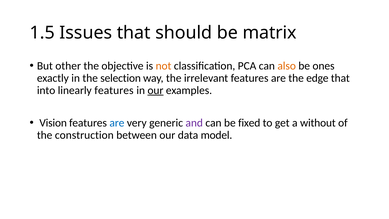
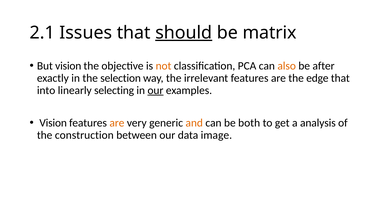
1.5: 1.5 -> 2.1
should underline: none -> present
But other: other -> vision
ones: ones -> after
linearly features: features -> selecting
are at (117, 123) colour: blue -> orange
and colour: purple -> orange
fixed: fixed -> both
without: without -> analysis
model: model -> image
